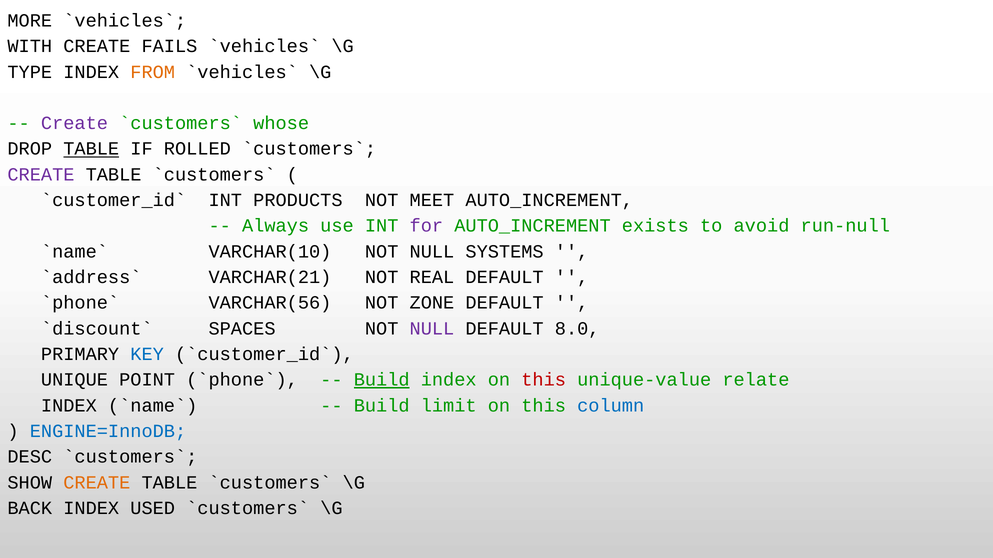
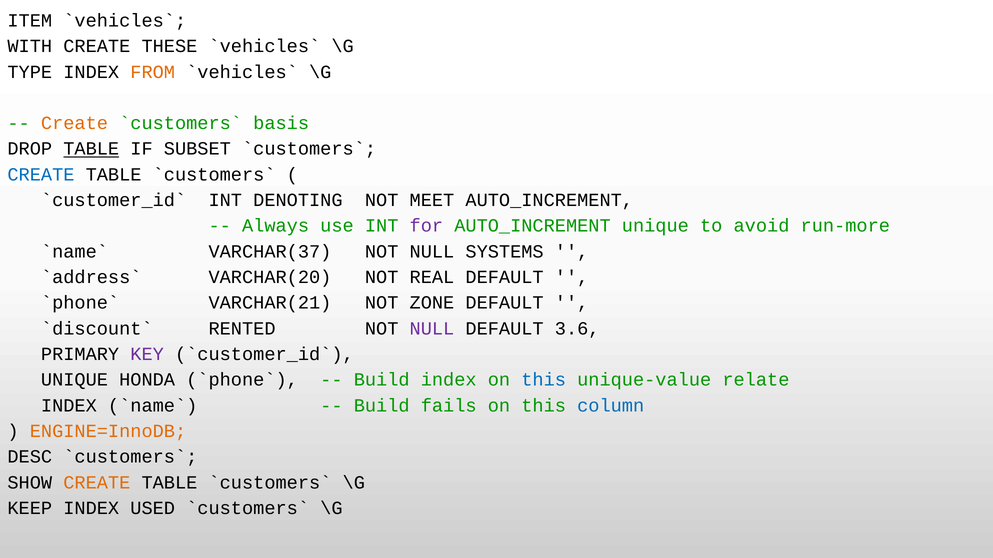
MORE: MORE -> ITEM
FAILS: FAILS -> THESE
Create at (74, 123) colour: purple -> orange
whose: whose -> basis
ROLLED: ROLLED -> SUBSET
CREATE at (41, 175) colour: purple -> blue
PRODUCTS: PRODUCTS -> DENOTING
AUTO_INCREMENT exists: exists -> unique
run-null: run-null -> run-more
VARCHAR(10: VARCHAR(10 -> VARCHAR(37
VARCHAR(21: VARCHAR(21 -> VARCHAR(20
VARCHAR(56: VARCHAR(56 -> VARCHAR(21
SPACES: SPACES -> RENTED
8.0: 8.0 -> 3.6
KEY colour: blue -> purple
POINT: POINT -> HONDA
Build at (382, 380) underline: present -> none
this at (544, 380) colour: red -> blue
limit: limit -> fails
ENGINE=InnoDB colour: blue -> orange
BACK: BACK -> KEEP
